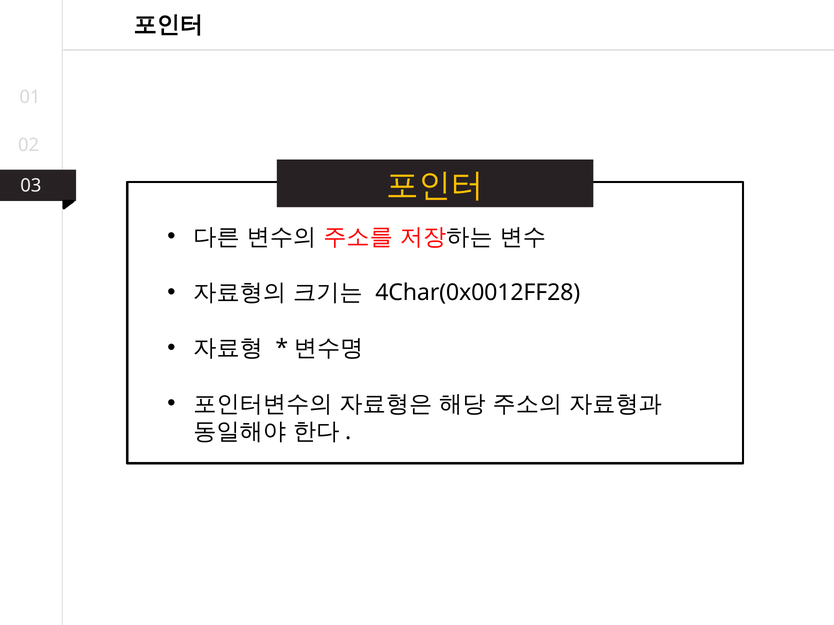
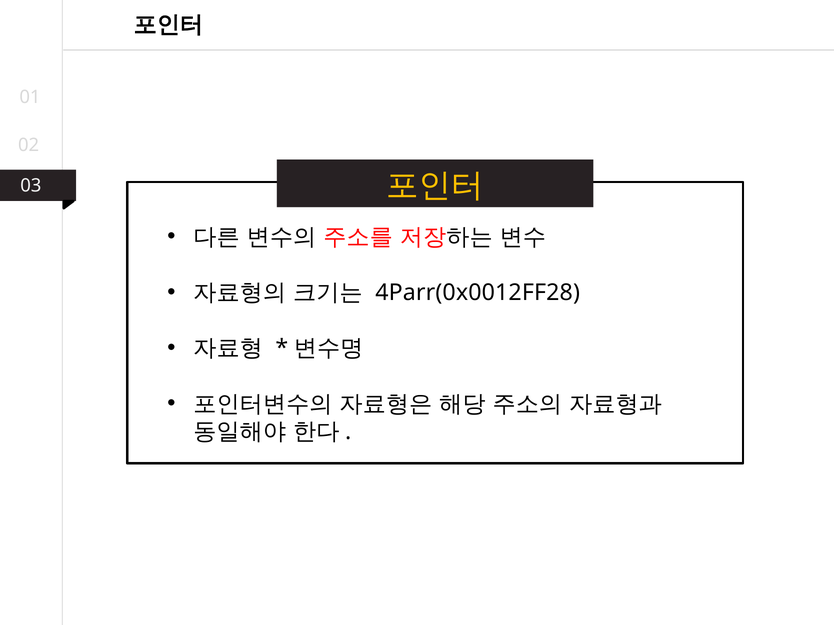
4Char(0x0012FF28: 4Char(0x0012FF28 -> 4Parr(0x0012FF28
